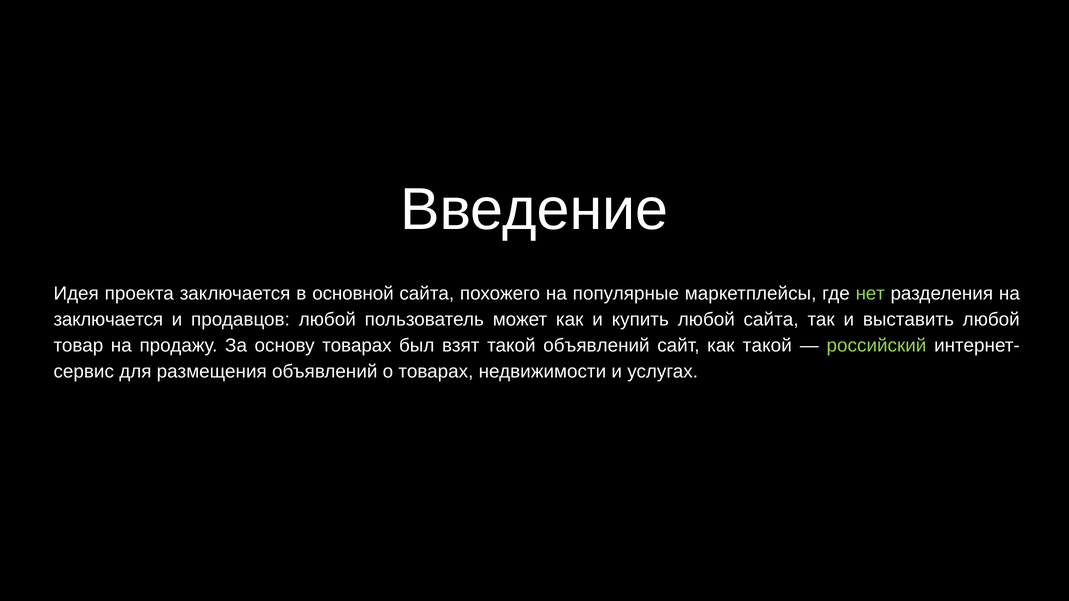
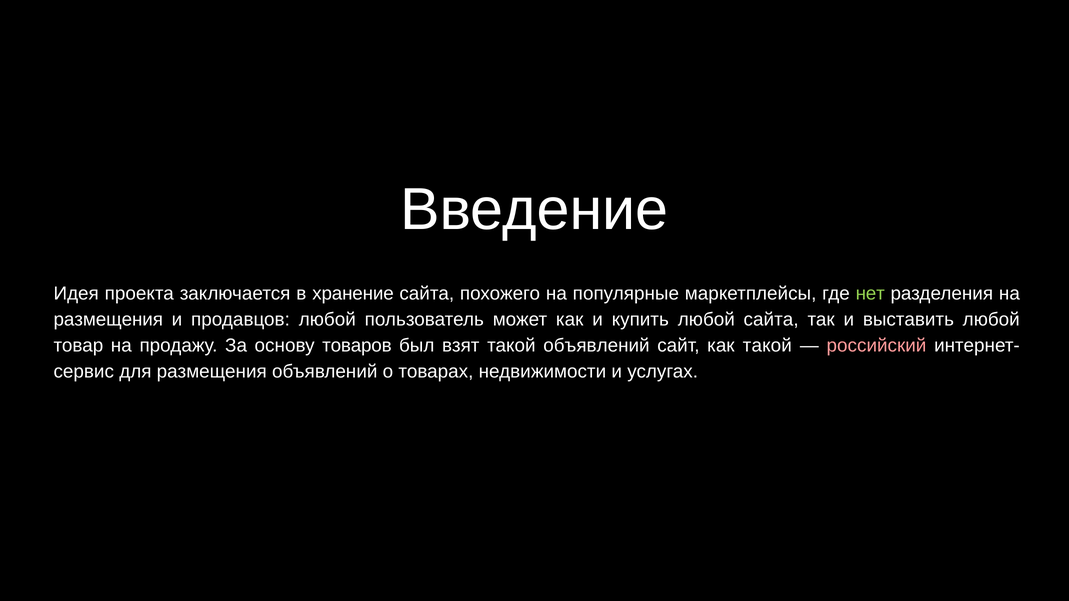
основной: основной -> хранение
заключается at (108, 320): заключается -> размещения
основу товарах: товарах -> товаров
российский colour: light green -> pink
